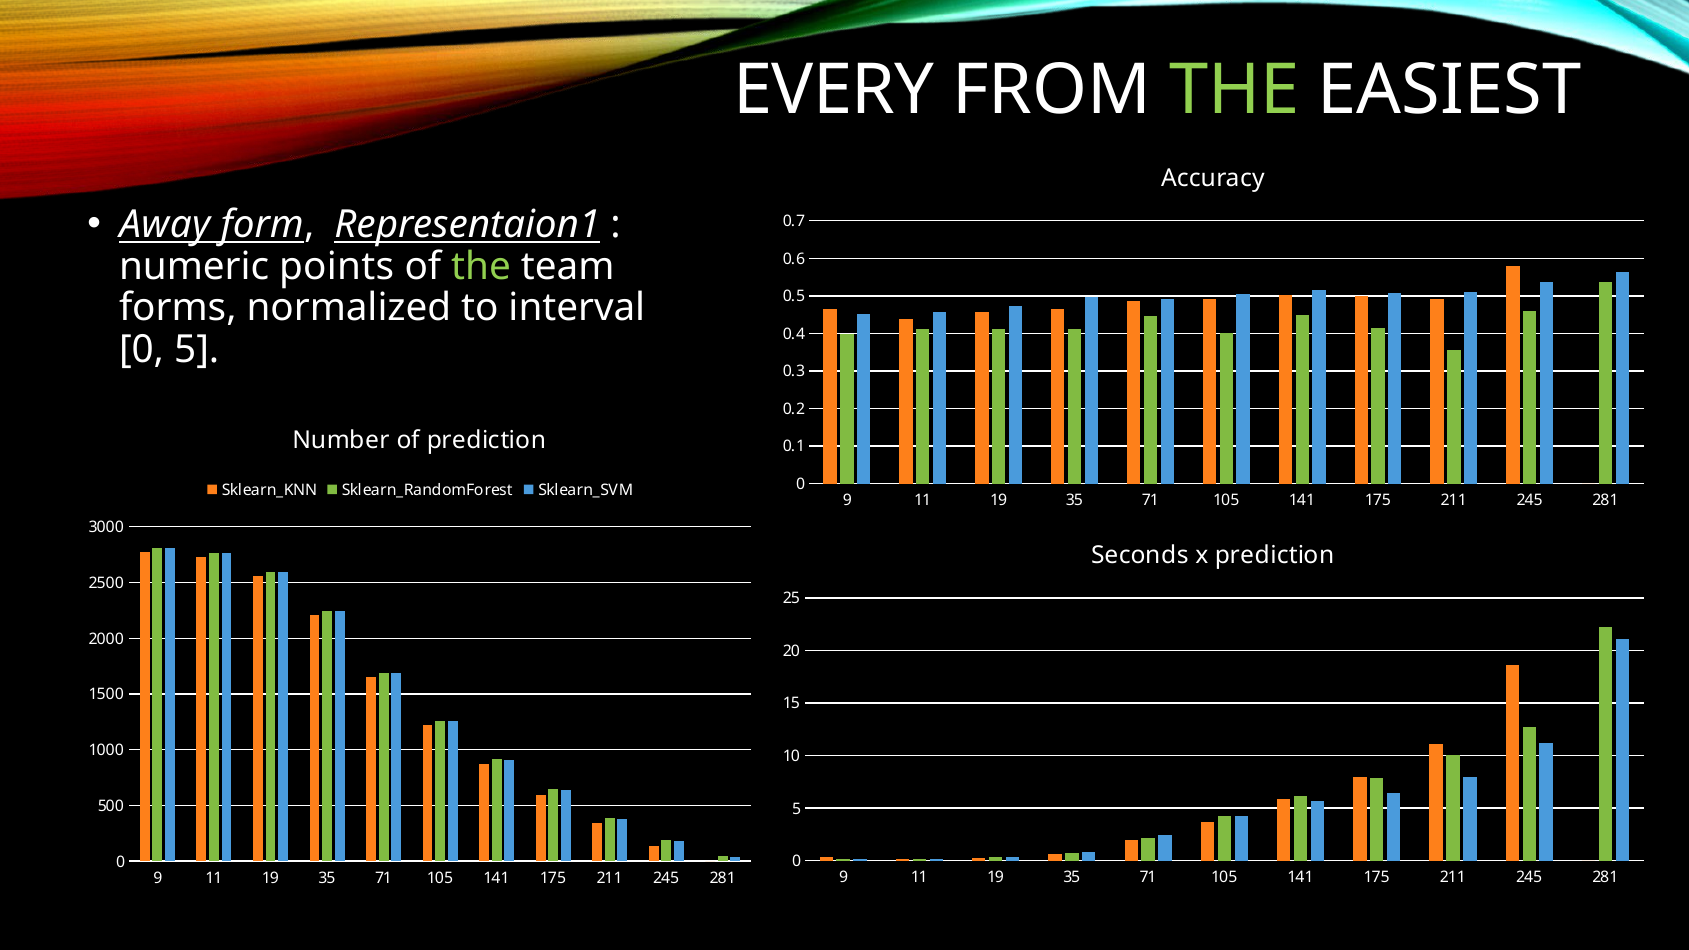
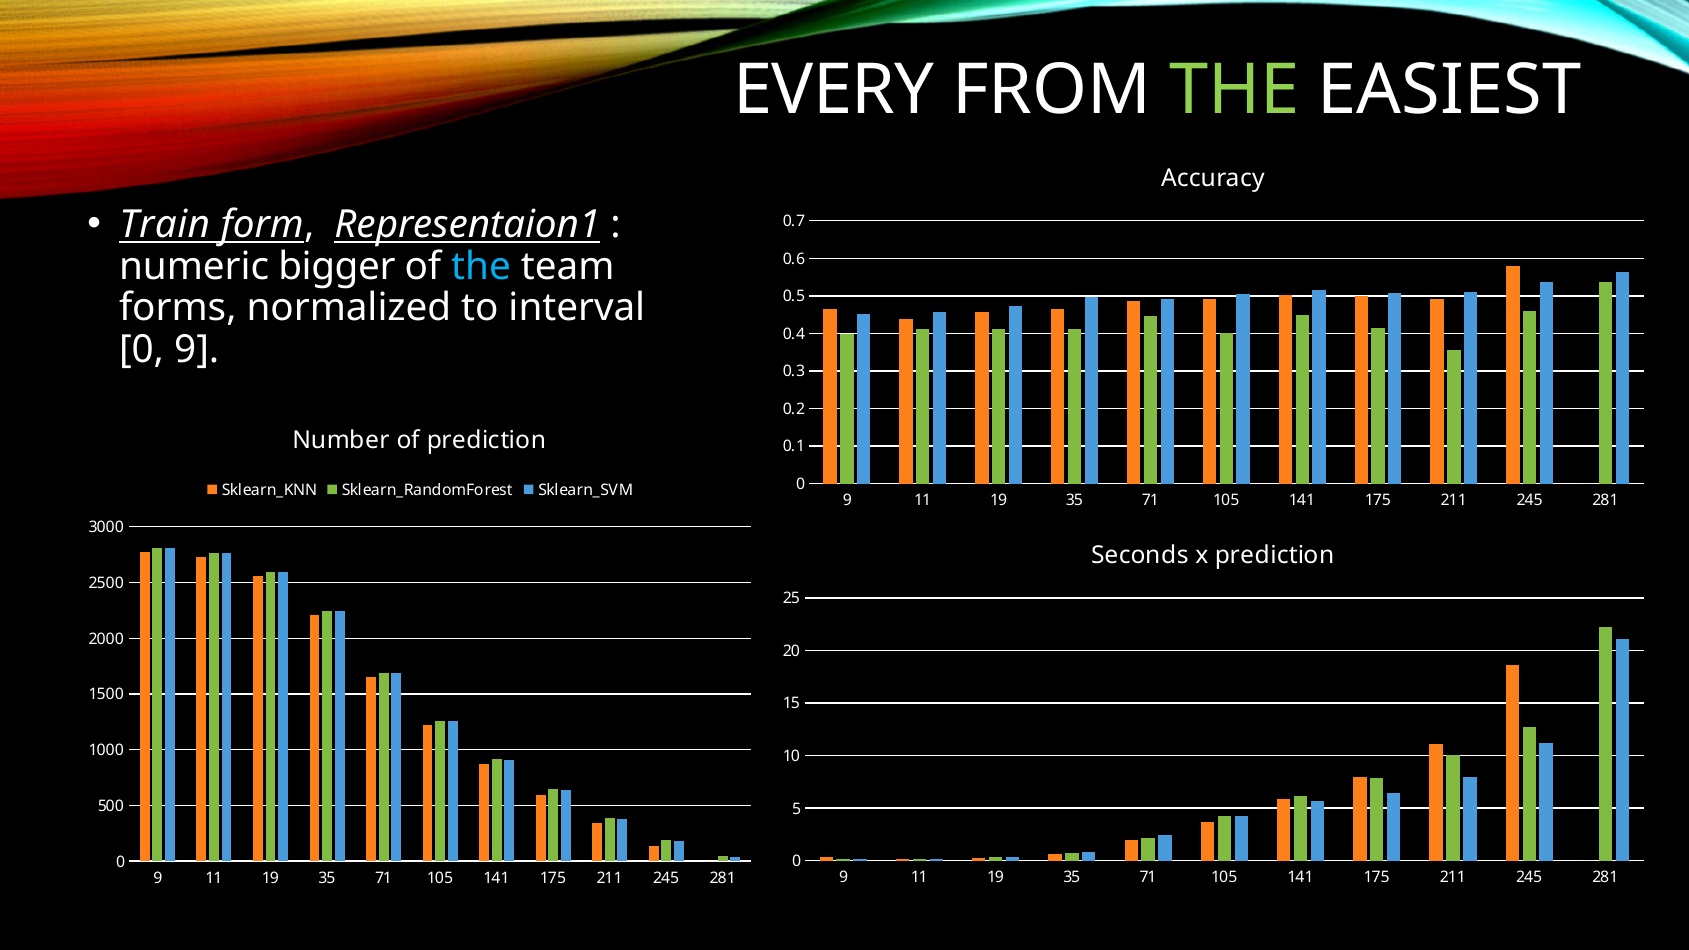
Away: Away -> Train
points: points -> bigger
the at (481, 266) colour: light green -> light blue
5 at (197, 350): 5 -> 9
